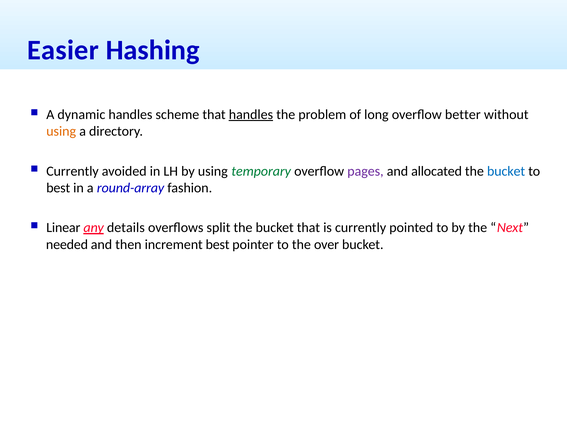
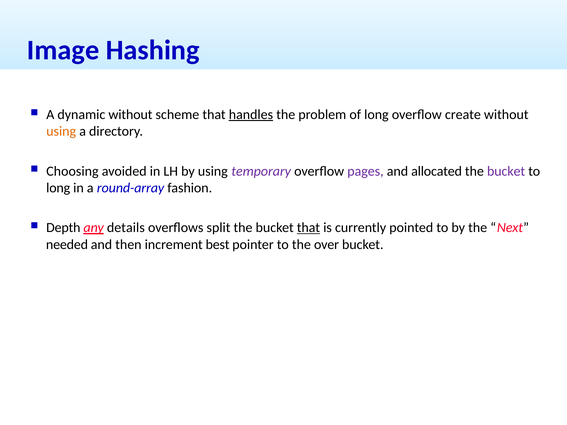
Easier: Easier -> Image
dynamic handles: handles -> without
better: better -> create
Currently at (72, 171): Currently -> Choosing
temporary colour: green -> purple
bucket at (506, 171) colour: blue -> purple
best at (58, 188): best -> long
Linear: Linear -> Depth
that at (308, 228) underline: none -> present
